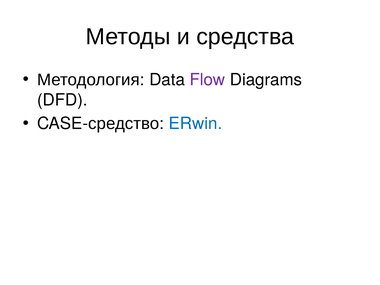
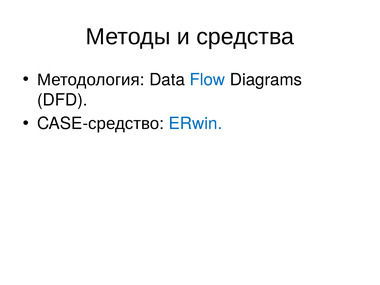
Flow colour: purple -> blue
